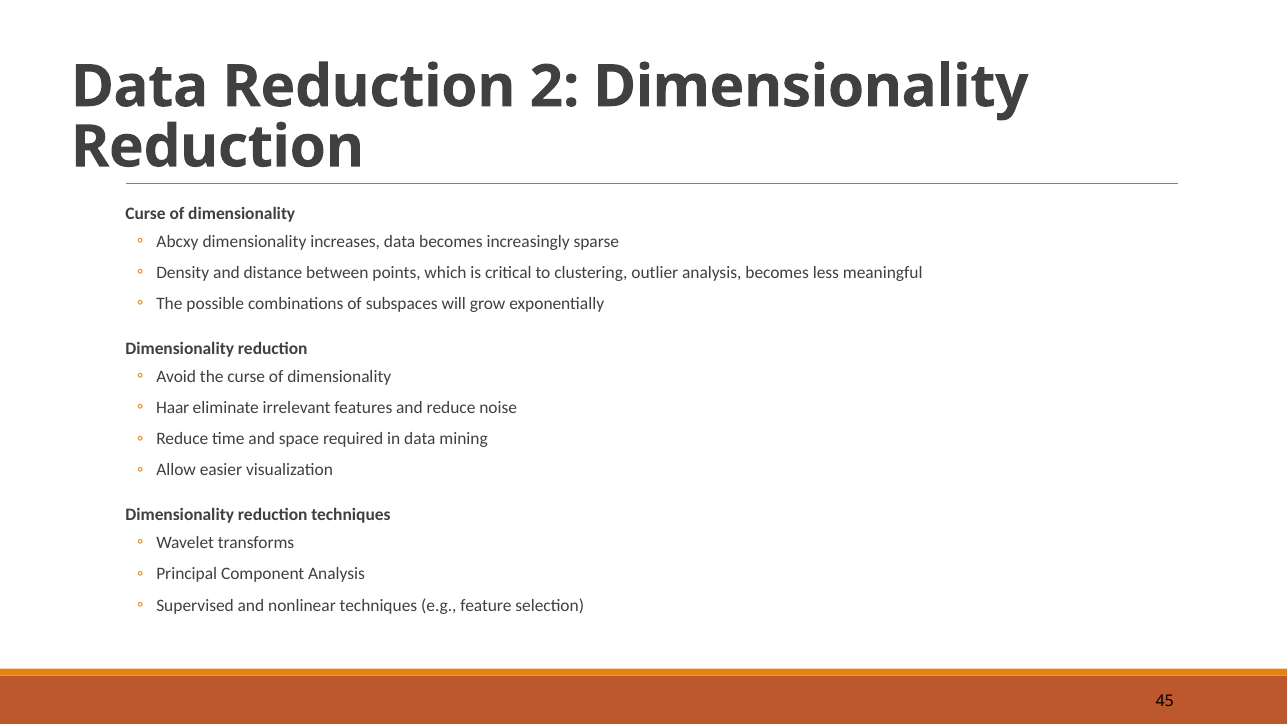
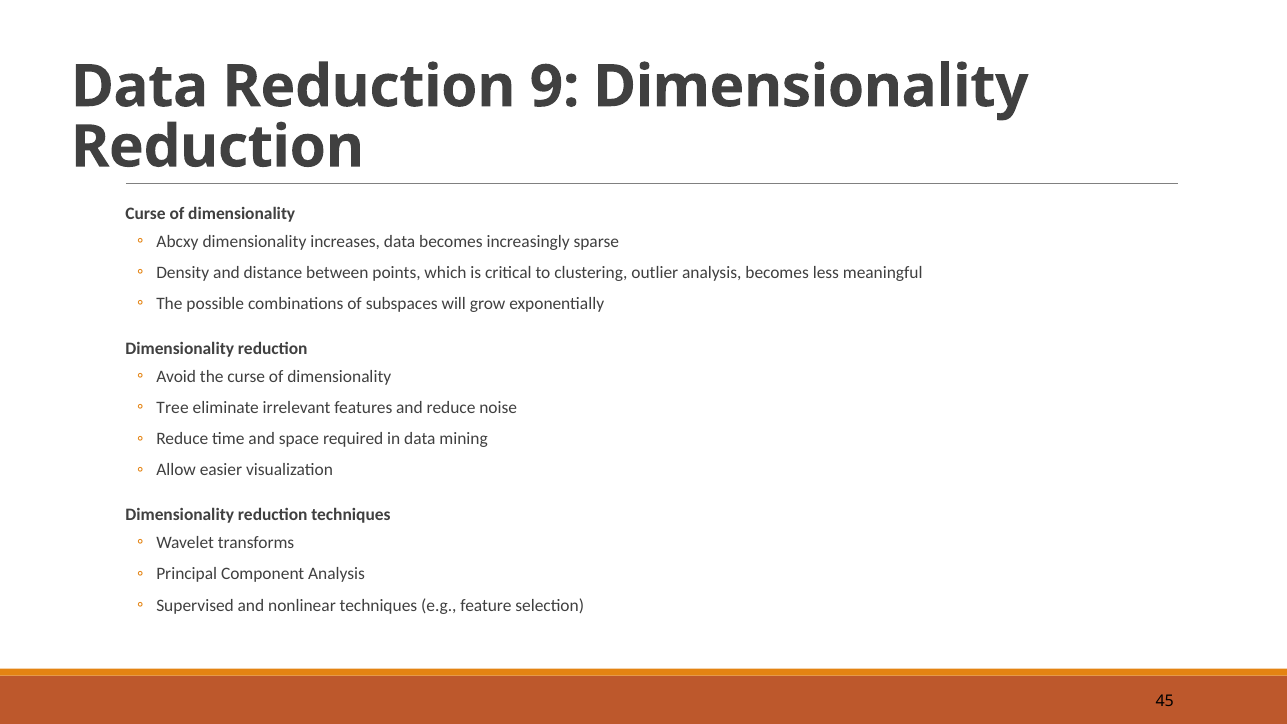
2: 2 -> 9
Haar: Haar -> Tree
